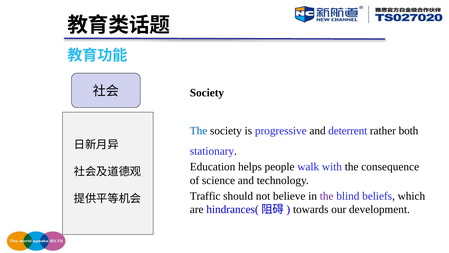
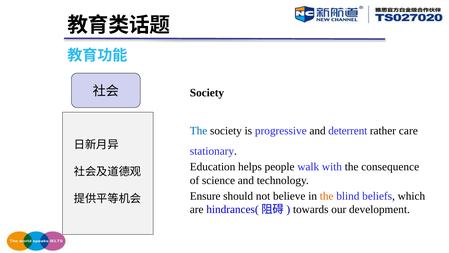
both: both -> care
Traffic: Traffic -> Ensure
the at (327, 196) colour: purple -> orange
